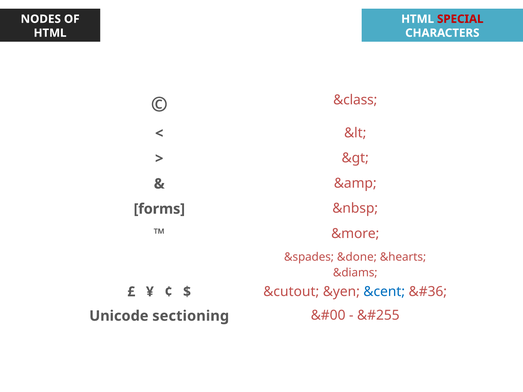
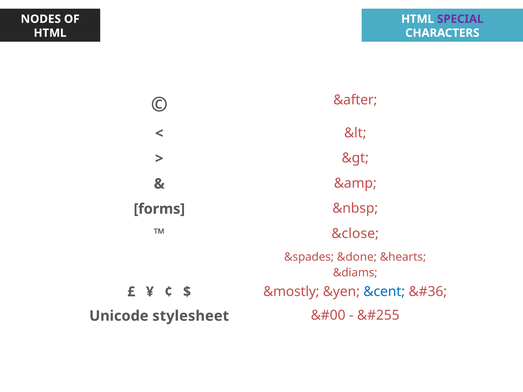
SPECIAL colour: red -> purple
&class: &class -> &after
&more: &more -> &close
&cutout: &cutout -> &mostly
sectioning: sectioning -> stylesheet
